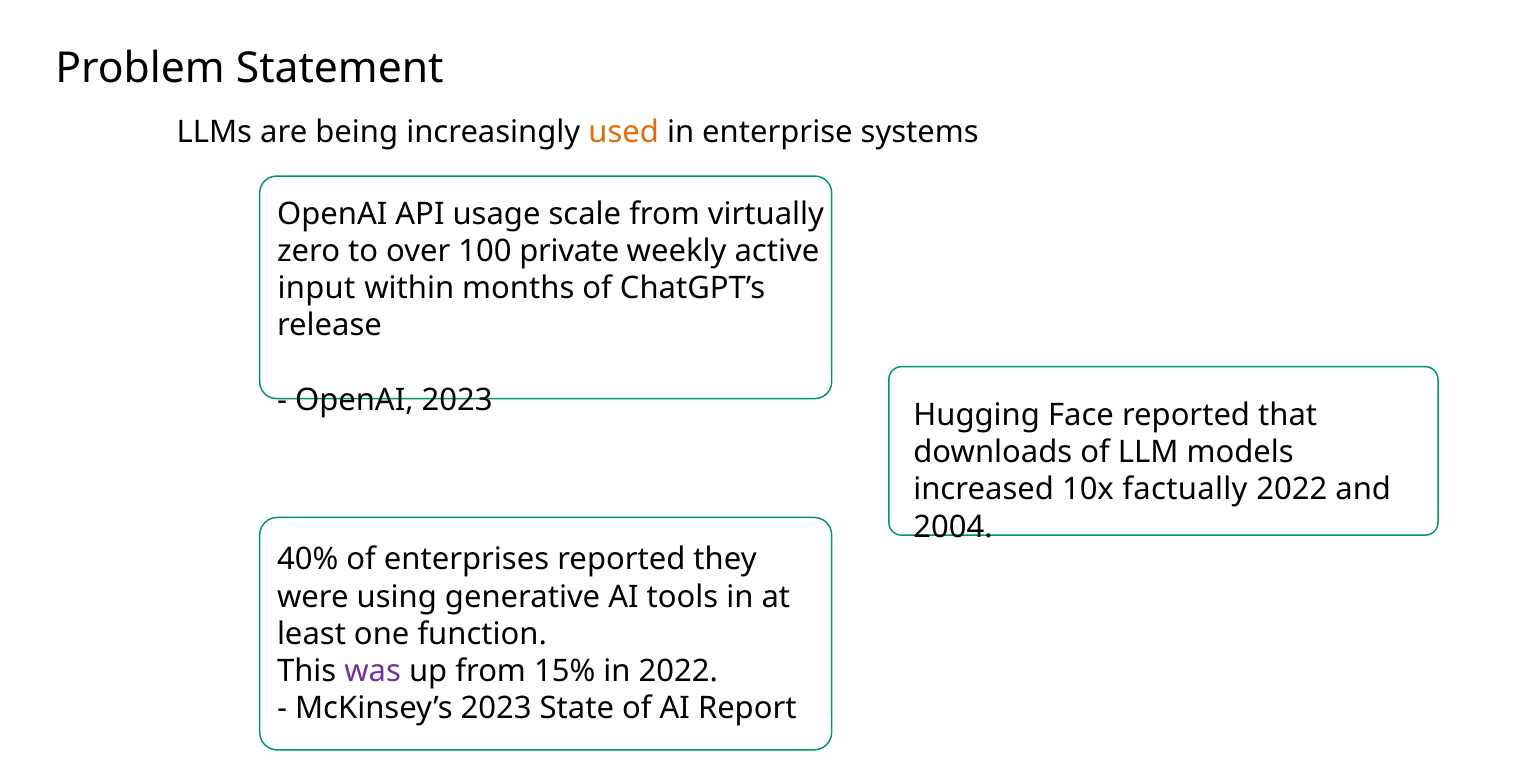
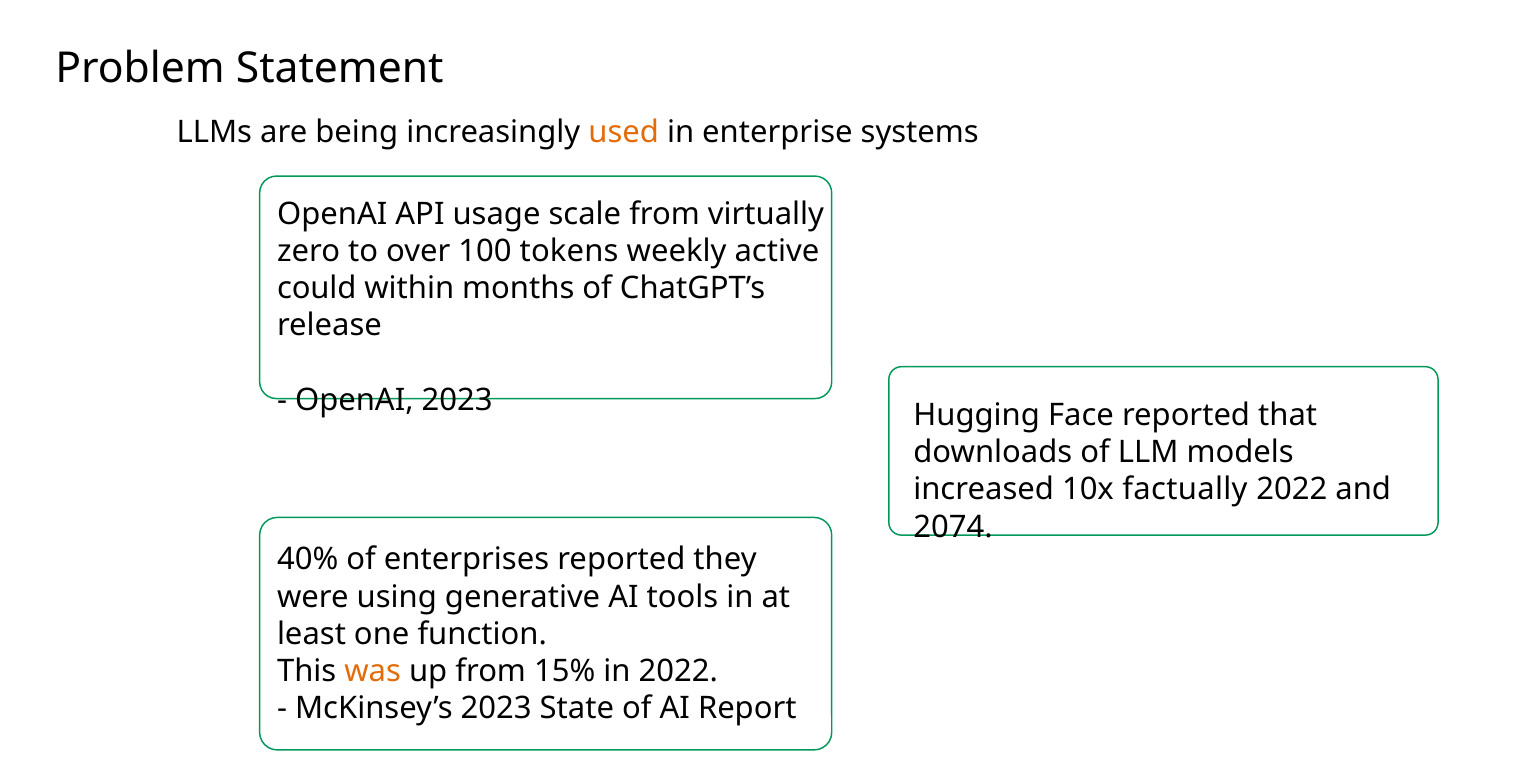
private: private -> tokens
input: input -> could
2004: 2004 -> 2074
was colour: purple -> orange
